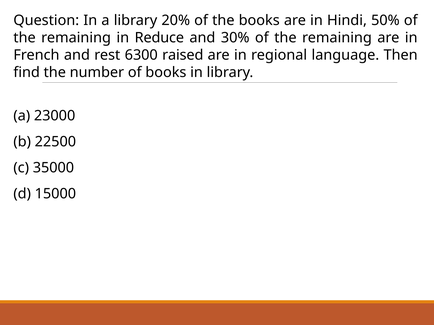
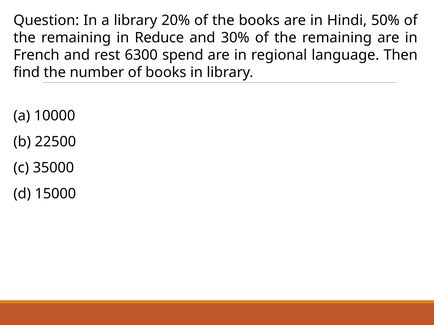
raised: raised -> spend
23000: 23000 -> 10000
